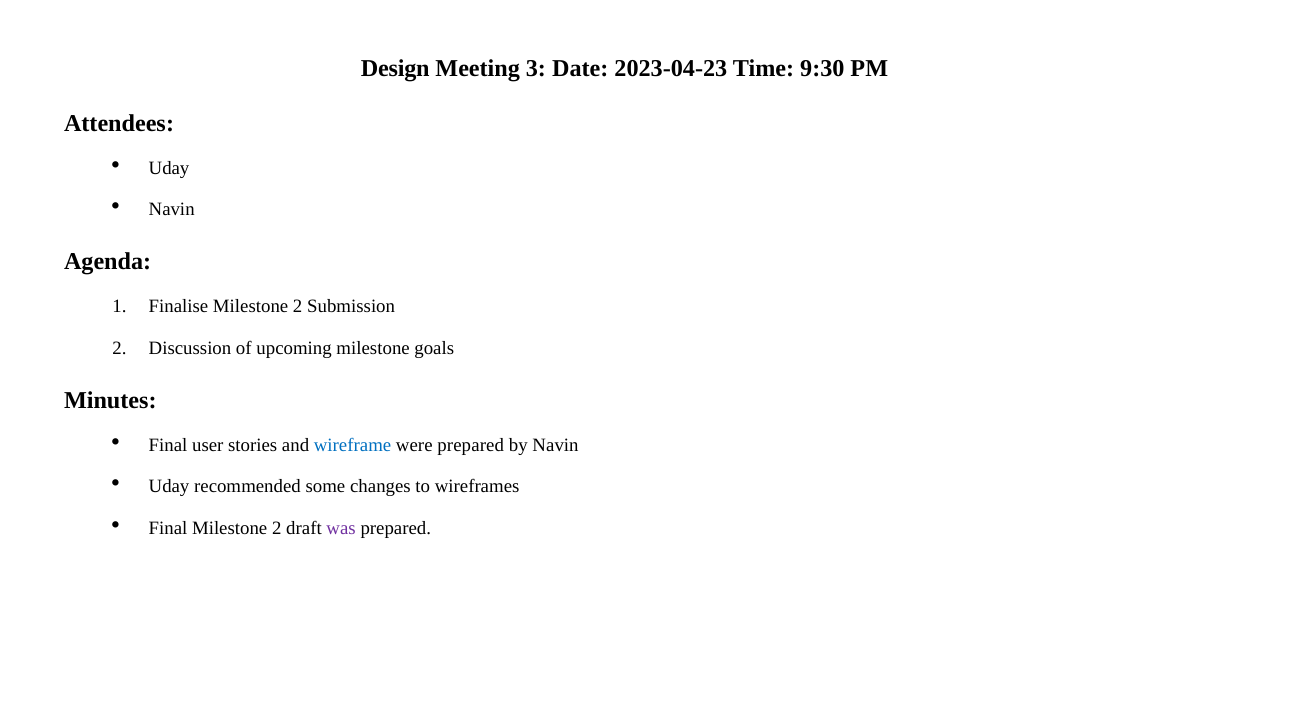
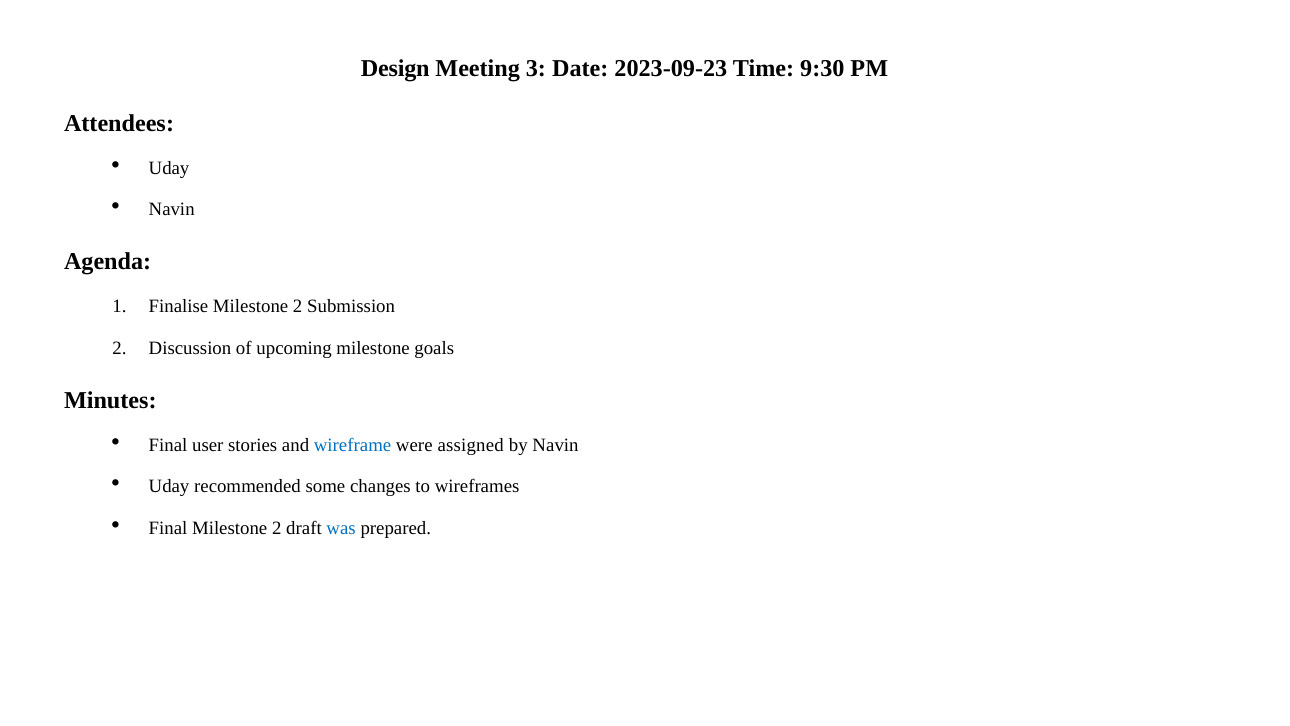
2023-04-23: 2023-04-23 -> 2023-09-23
were prepared: prepared -> assigned
was colour: purple -> blue
